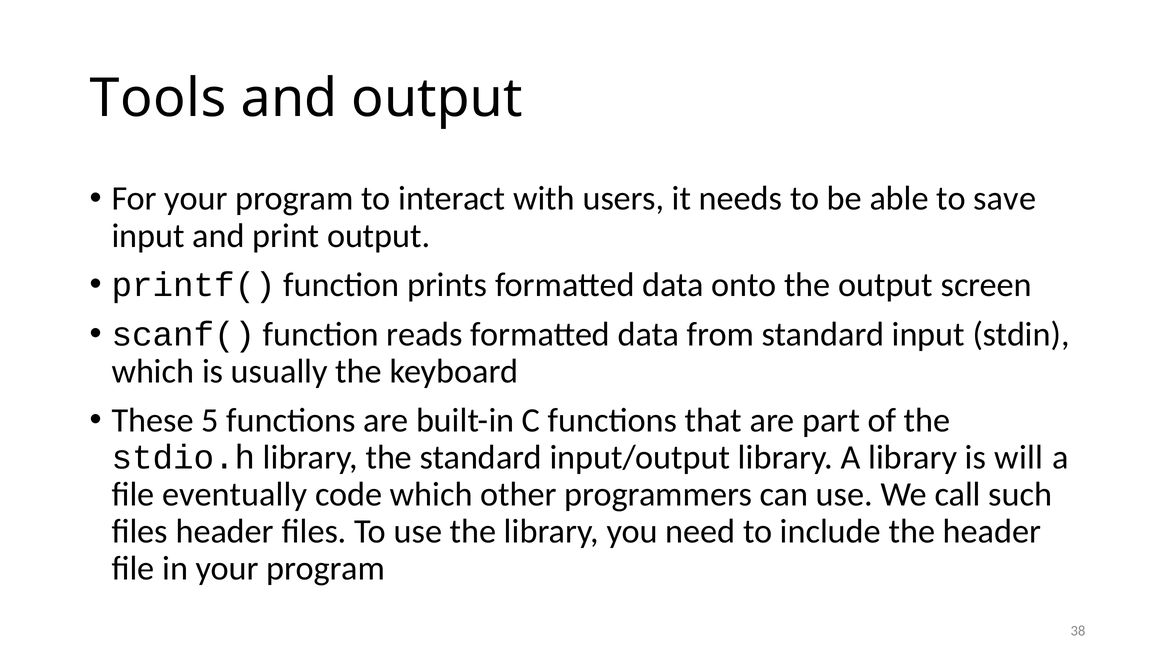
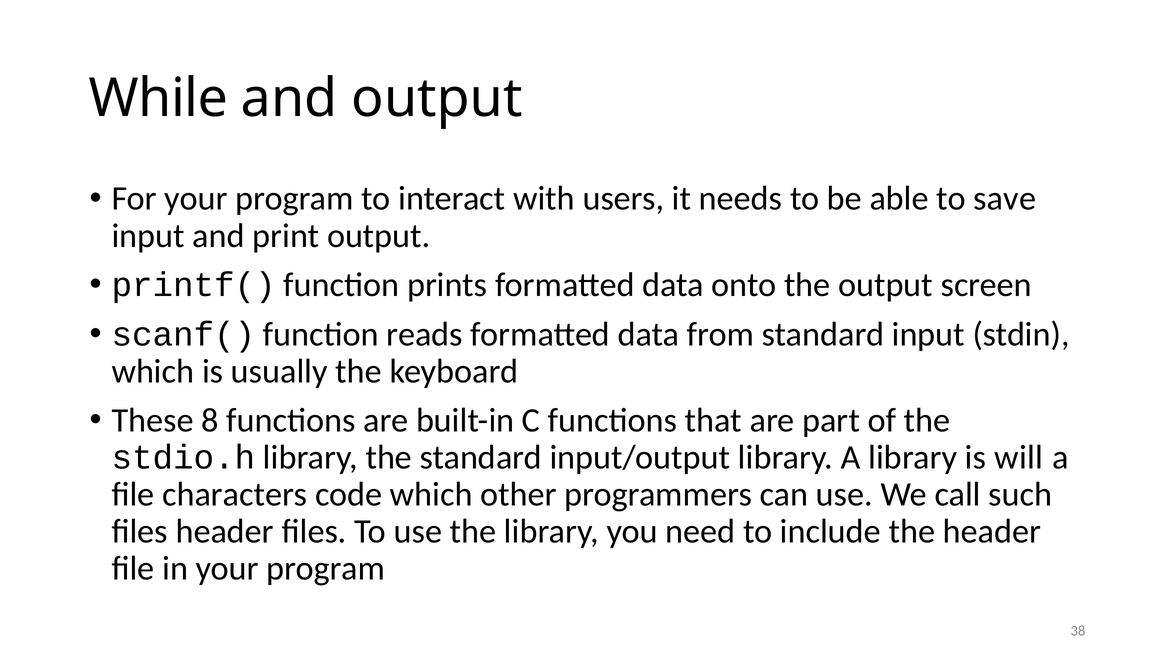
Tools: Tools -> While
5: 5 -> 8
eventually: eventually -> characters
